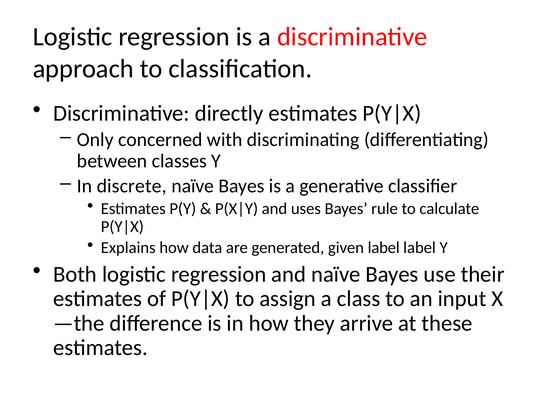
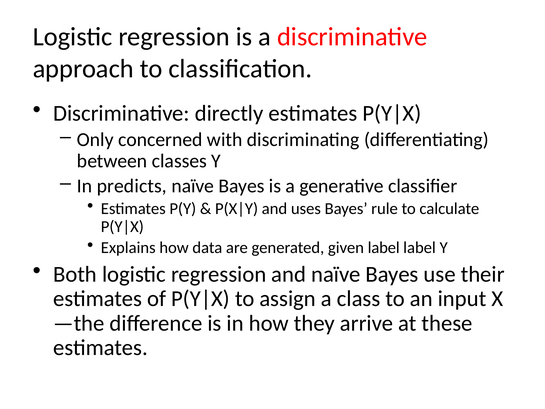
discrete: discrete -> predicts
